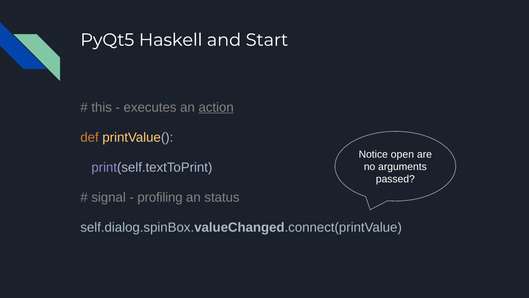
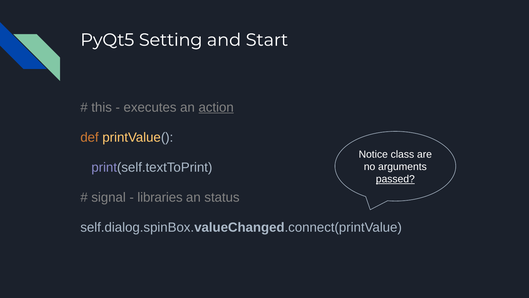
Haskell: Haskell -> Setting
open: open -> class
passed underline: none -> present
profiling: profiling -> libraries
